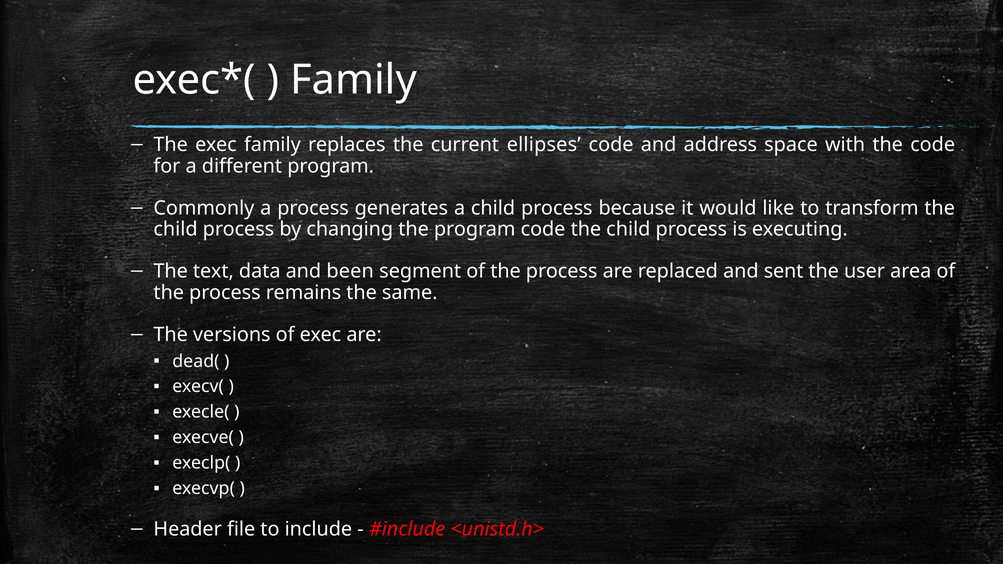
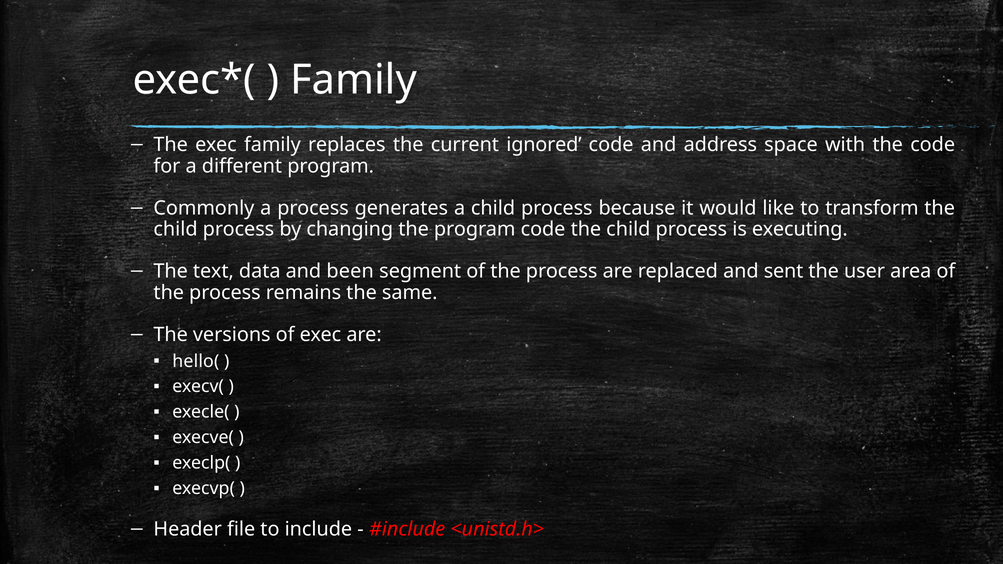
ellipses: ellipses -> ignored
dead(: dead( -> hello(
